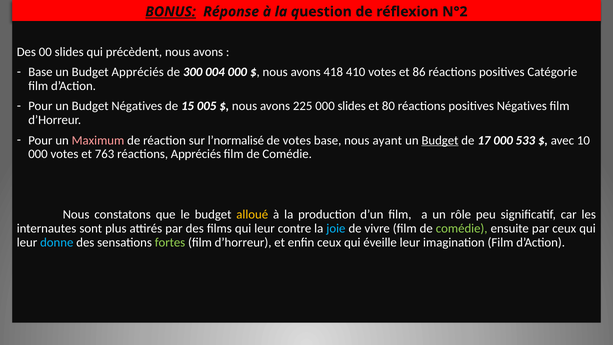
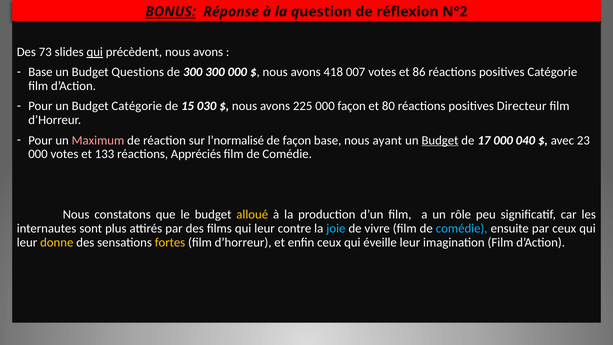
00: 00 -> 73
qui at (95, 52) underline: none -> present
Budget Appréciés: Appréciés -> Questions
300 004: 004 -> 300
410: 410 -> 007
Budget Négatives: Négatives -> Catégorie
005: 005 -> 030
000 slides: slides -> façon
positives Négatives: Négatives -> Directeur
de votes: votes -> façon
533: 533 -> 040
10: 10 -> 23
763: 763 -> 133
comédie at (462, 228) colour: light green -> light blue
donne colour: light blue -> yellow
fortes colour: light green -> yellow
